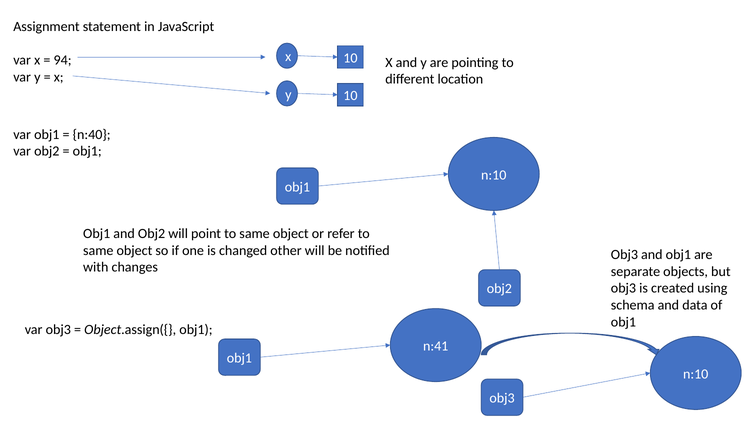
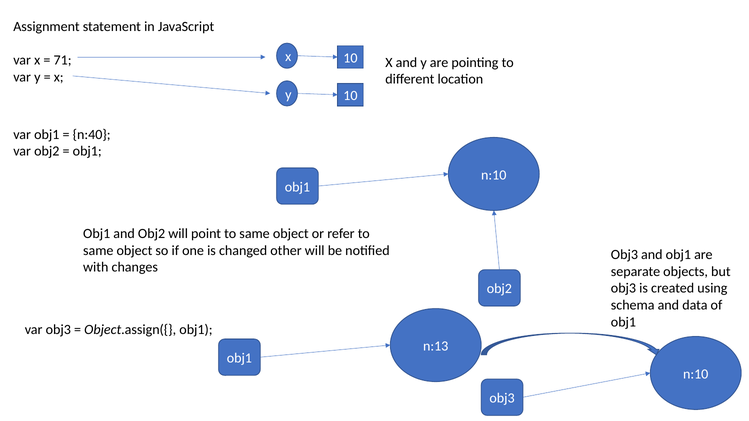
94: 94 -> 71
n:41: n:41 -> n:13
